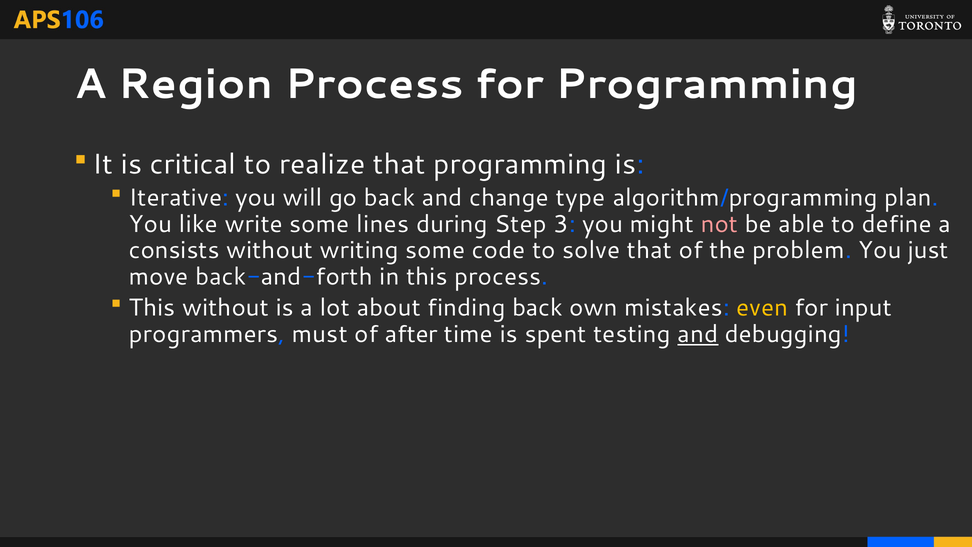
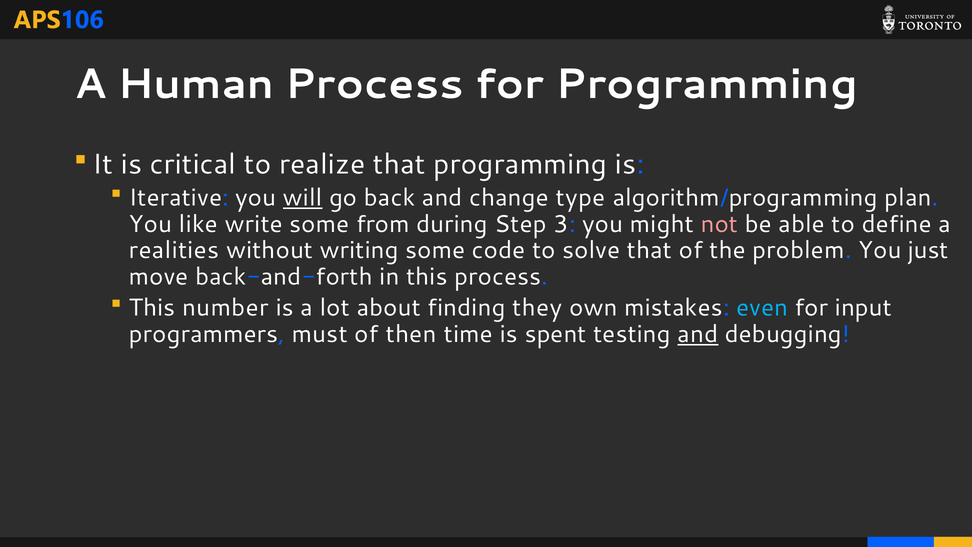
Region: Region -> Human
will underline: none -> present
lines: lines -> from
consists: consists -> realities
This without: without -> number
finding back: back -> they
even colour: yellow -> light blue
after: after -> then
